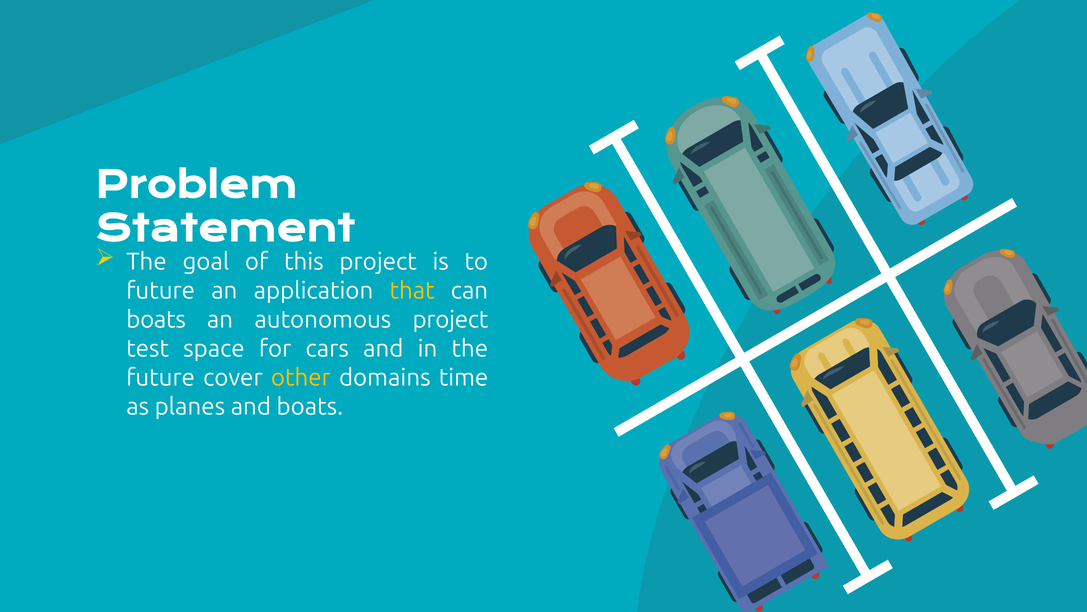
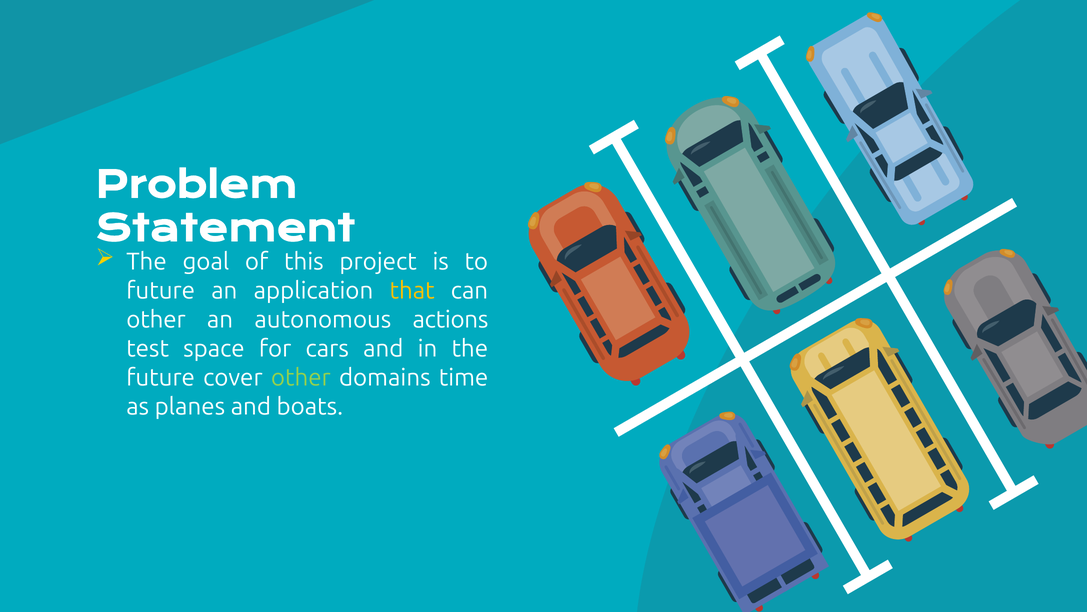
boats at (156, 320): boats -> other
autonomous project: project -> actions
other at (301, 378) colour: yellow -> light green
